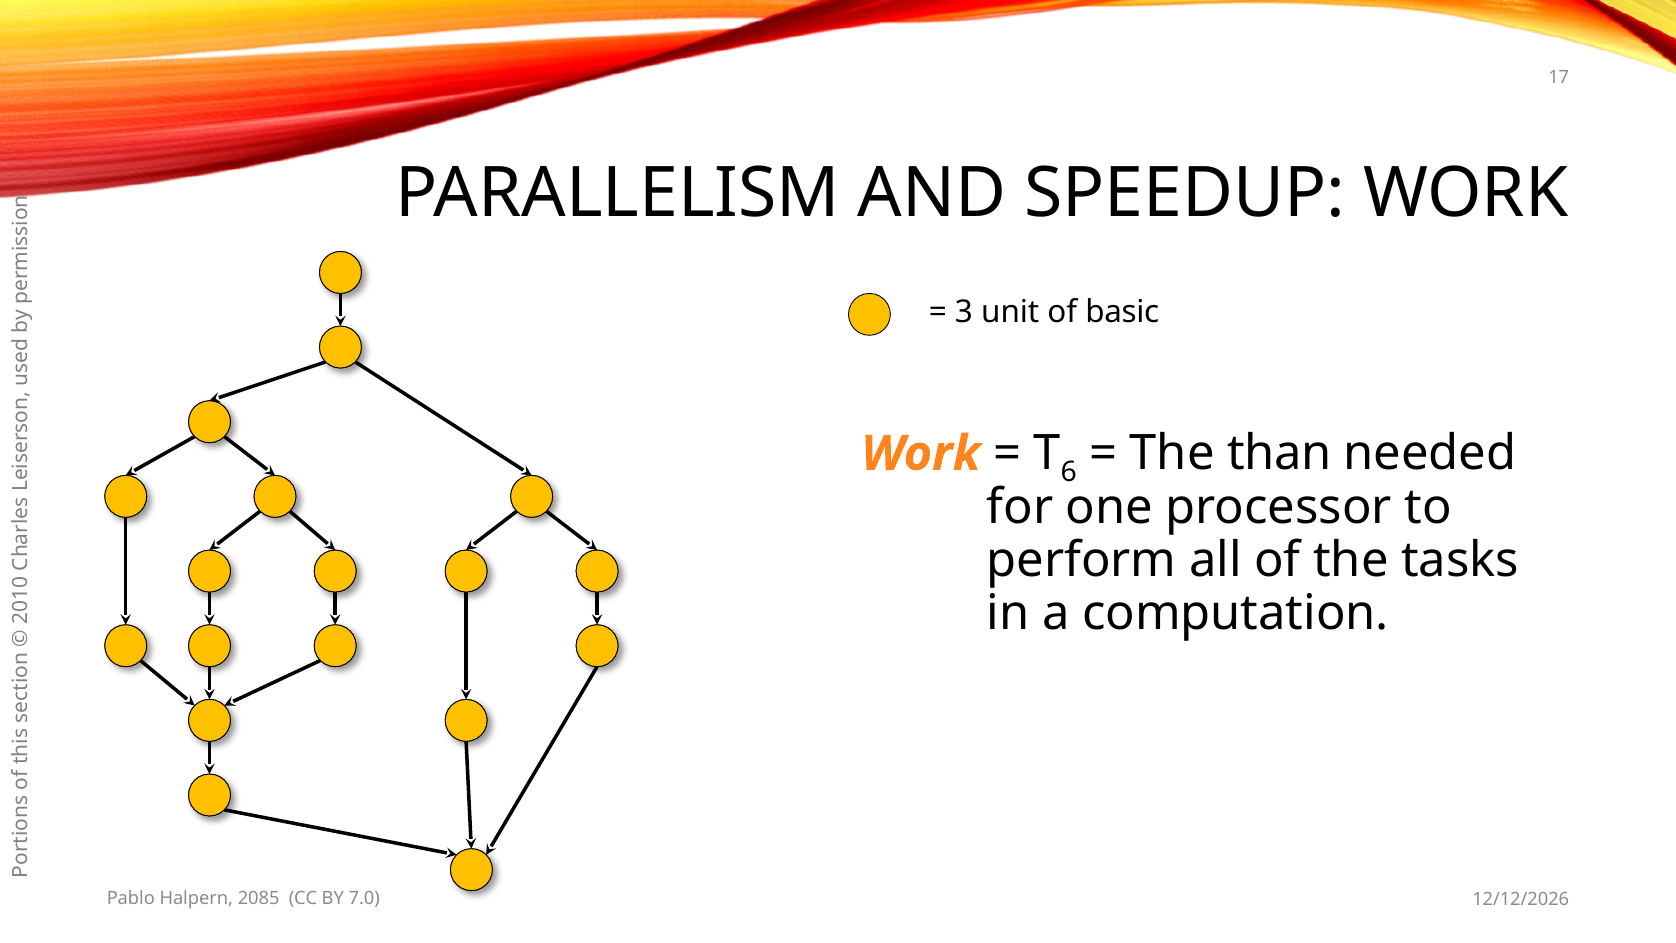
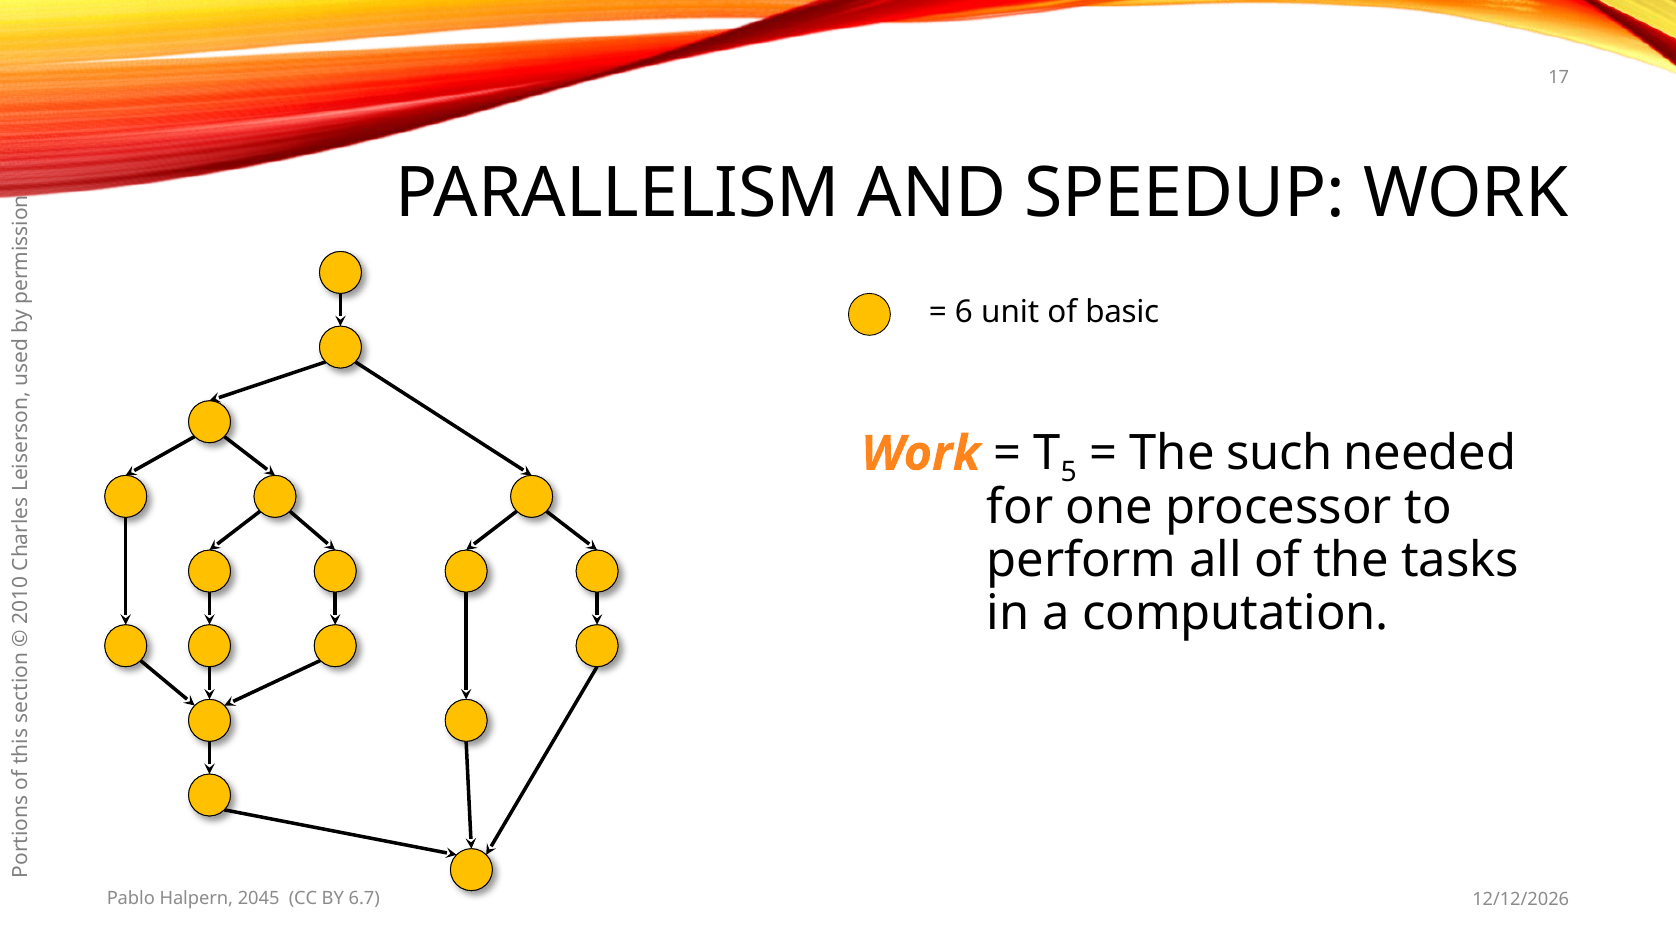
3: 3 -> 6
6: 6 -> 5
than: than -> such
2085: 2085 -> 2045
7.0: 7.0 -> 6.7
